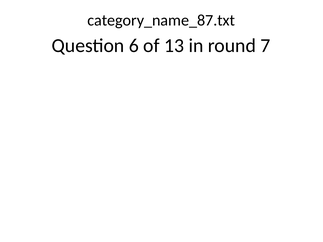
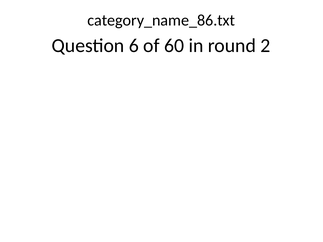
category_name_87.txt: category_name_87.txt -> category_name_86.txt
13: 13 -> 60
7: 7 -> 2
